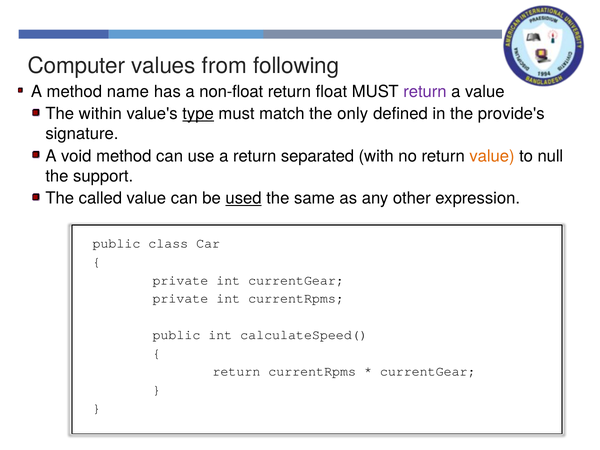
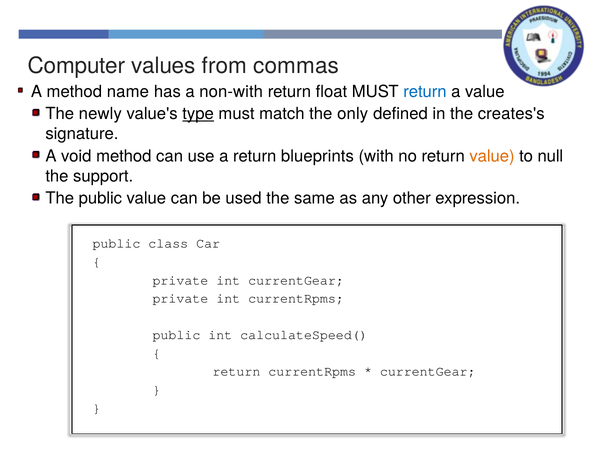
following: following -> commas
non-float: non-float -> non-with
return at (425, 92) colour: purple -> blue
within: within -> newly
provide's: provide's -> creates's
separated: separated -> blueprints
The called: called -> public
used underline: present -> none
